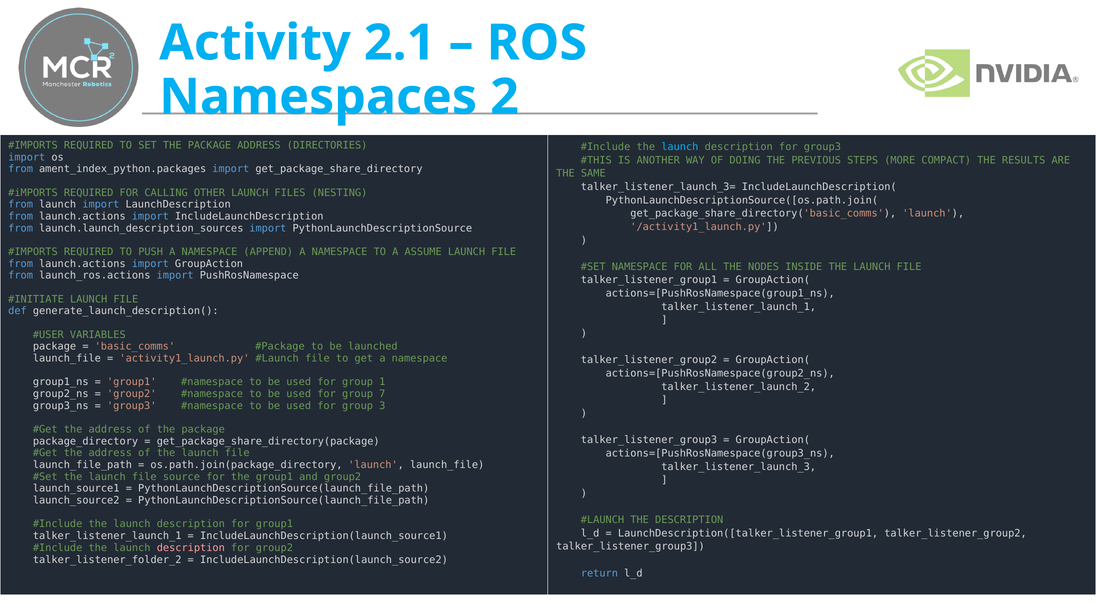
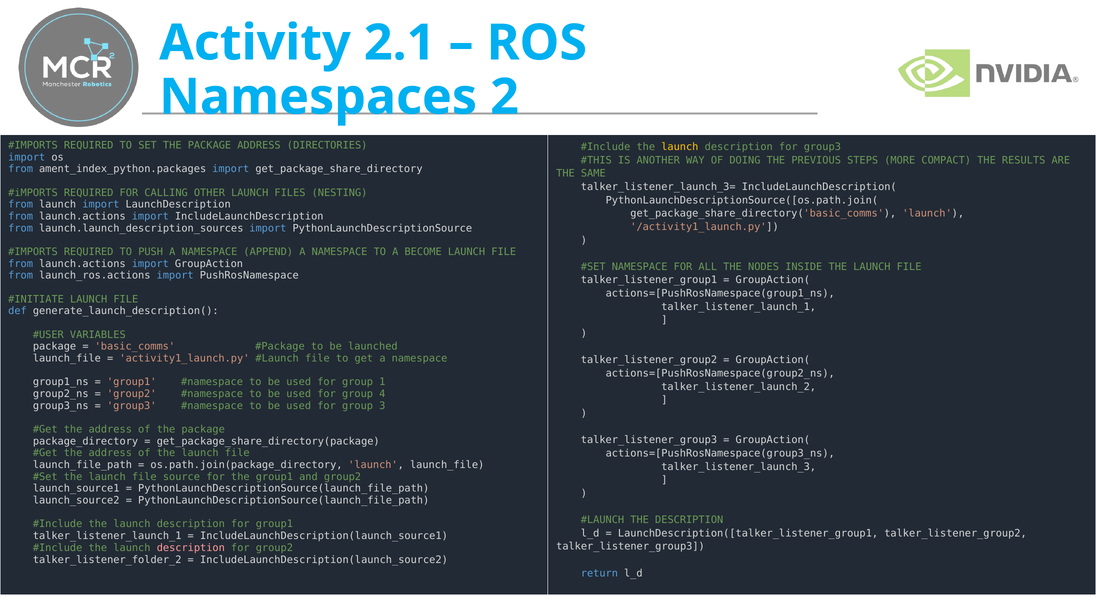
launch at (680, 147) colour: light blue -> yellow
ASSUME: ASSUME -> BECOME
7: 7 -> 4
